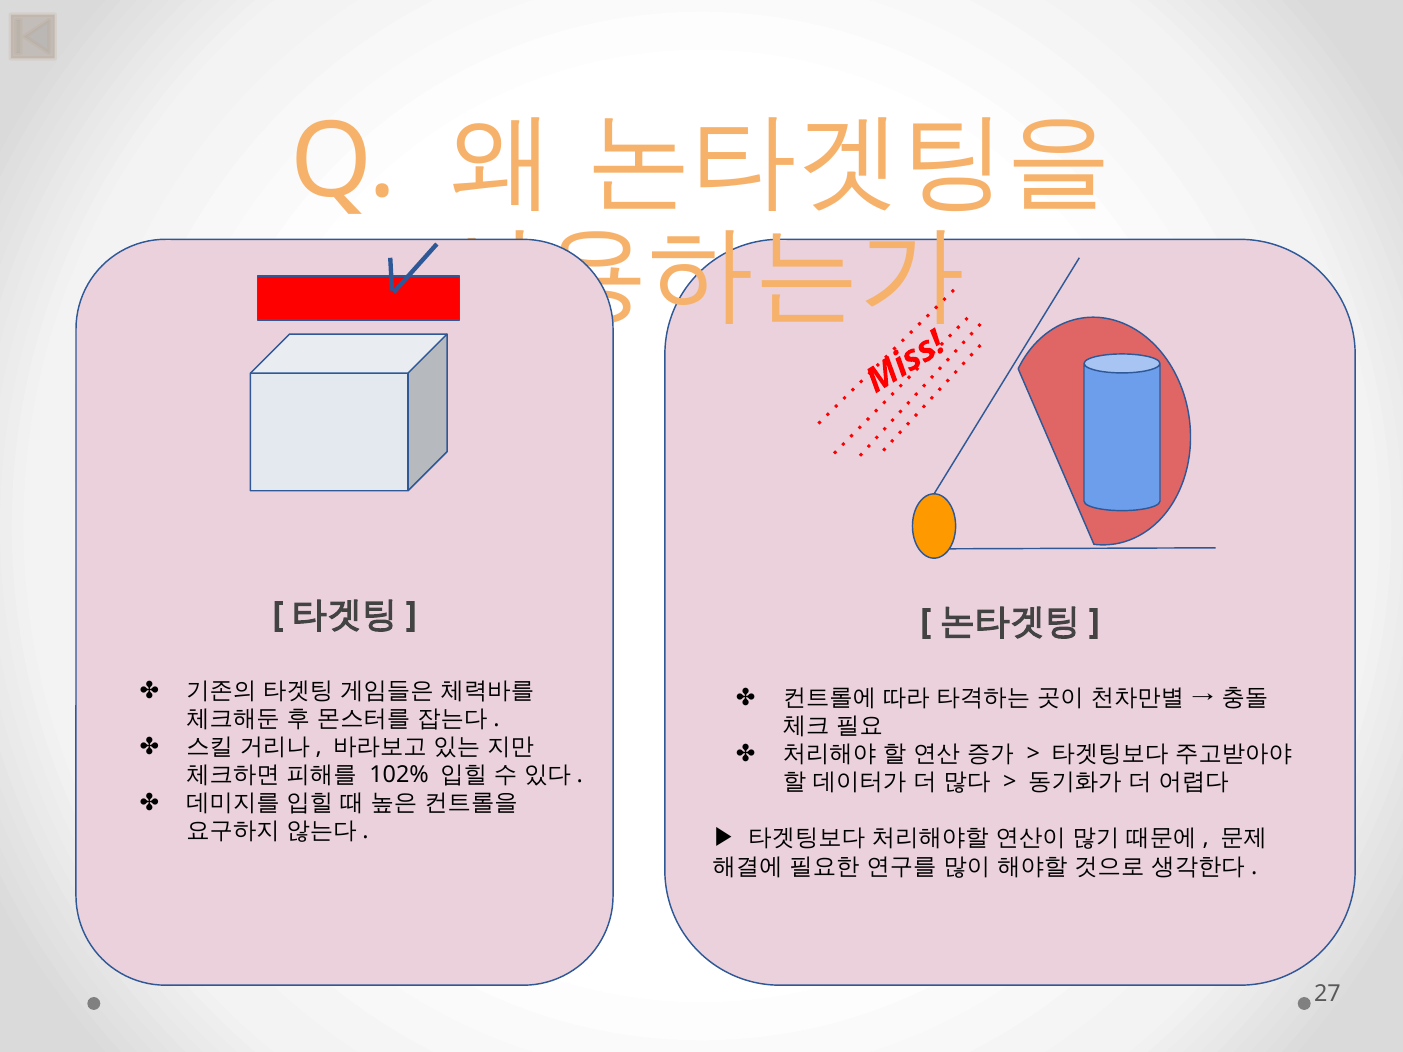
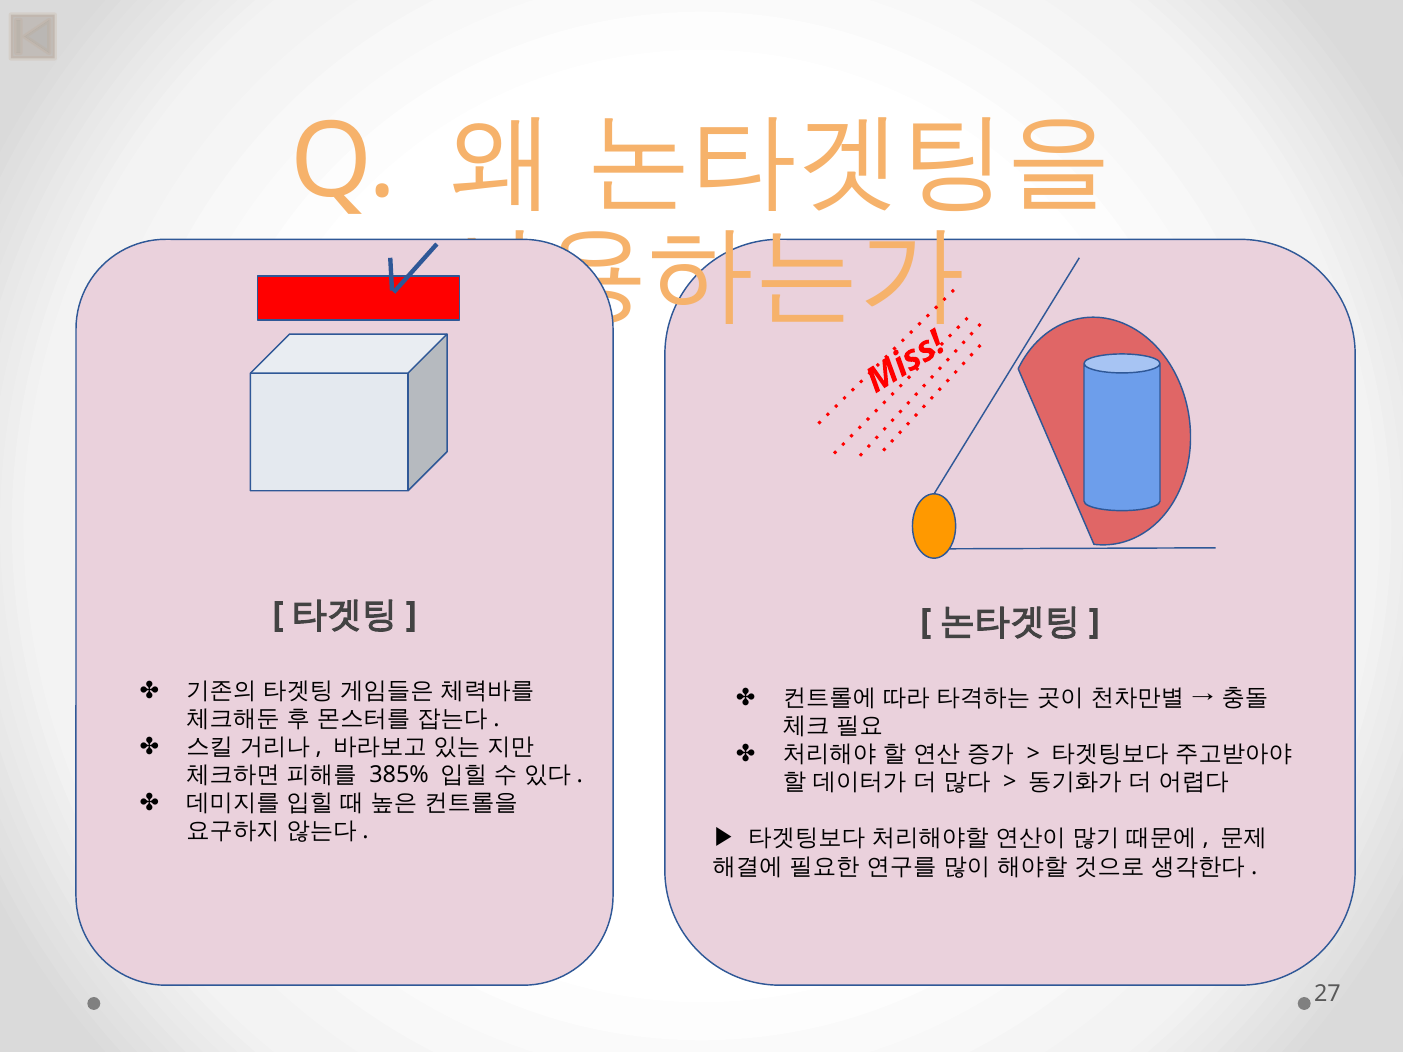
102%: 102% -> 385%
